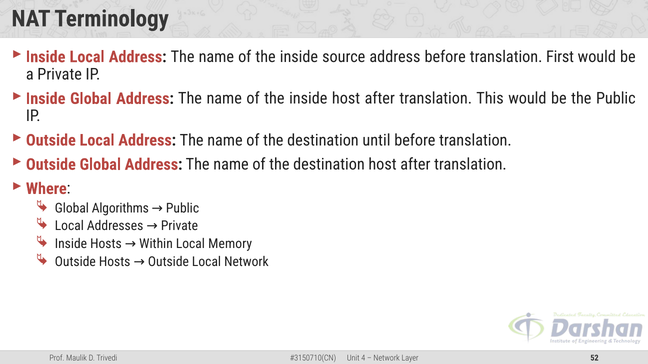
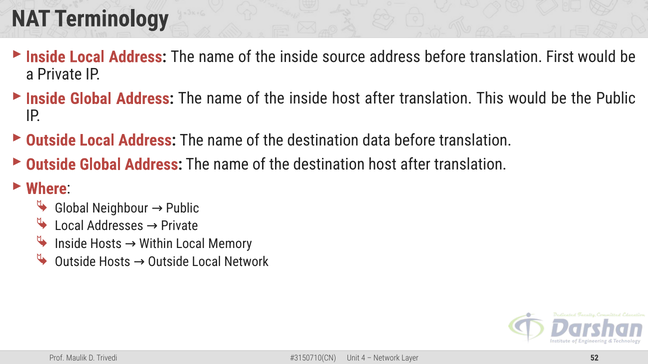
until: until -> data
Algorithms: Algorithms -> Neighbour
